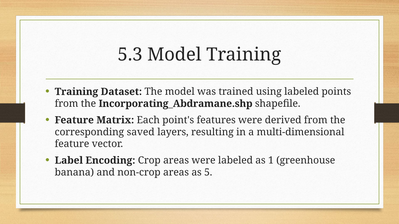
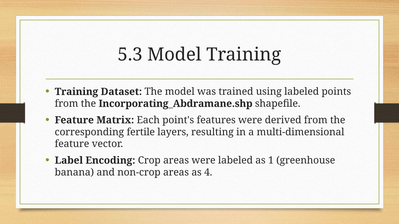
saved: saved -> fertile
5: 5 -> 4
